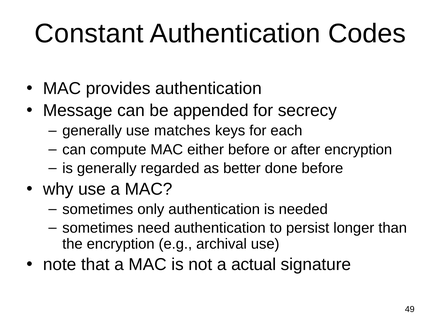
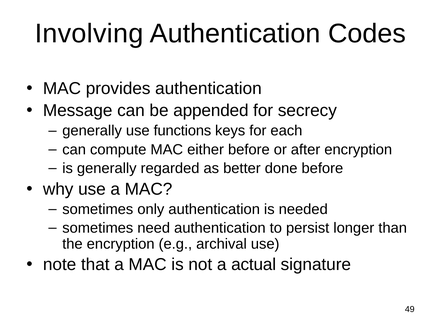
Constant: Constant -> Involving
matches: matches -> functions
